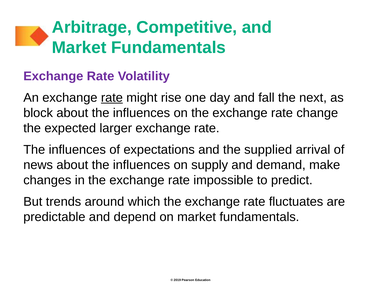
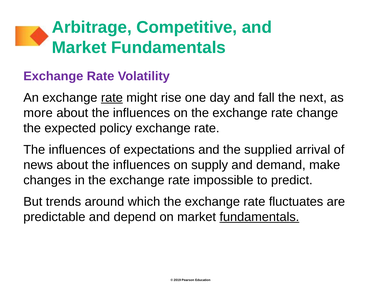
block: block -> more
larger: larger -> policy
fundamentals at (259, 217) underline: none -> present
